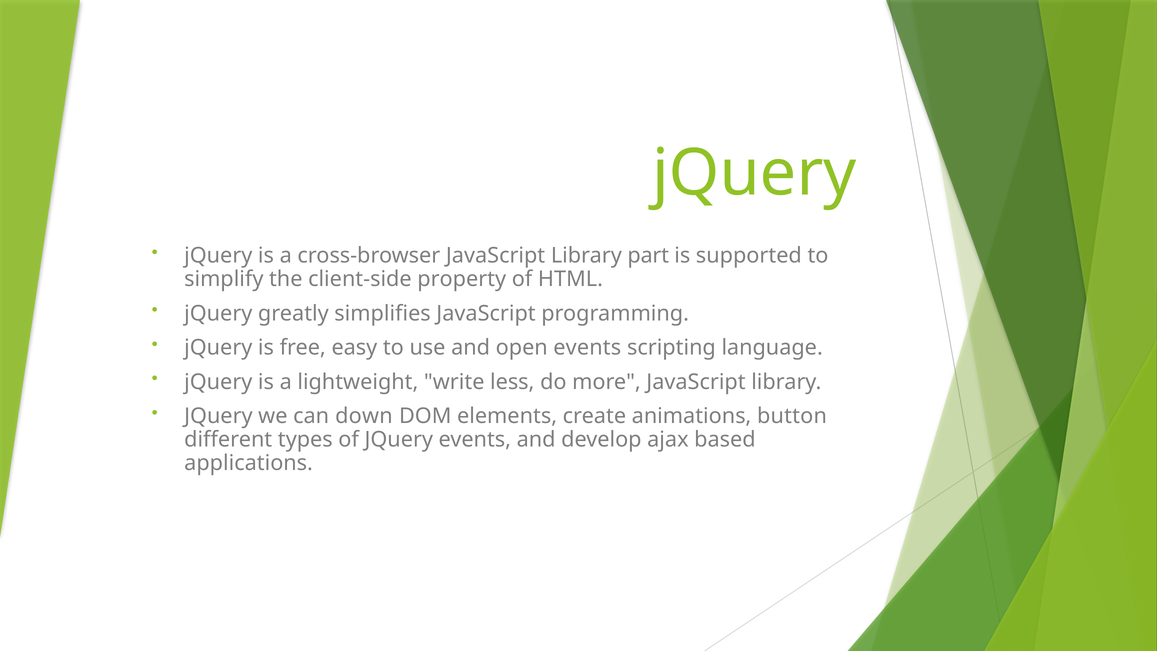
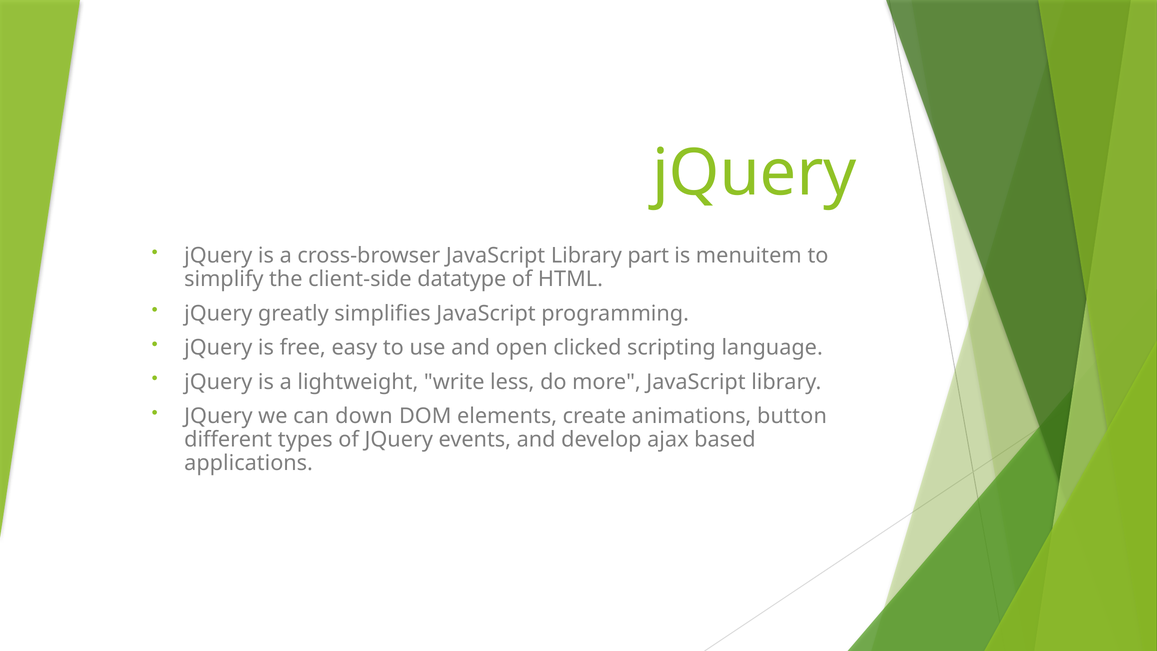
supported: supported -> menuitem
property: property -> datatype
open events: events -> clicked
